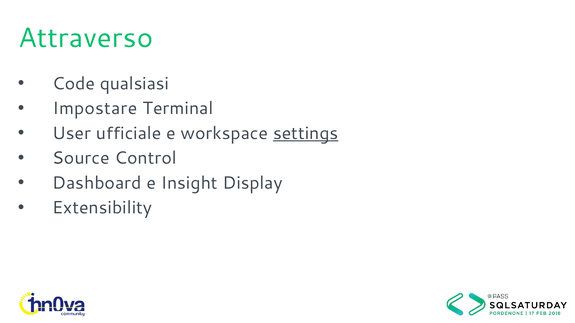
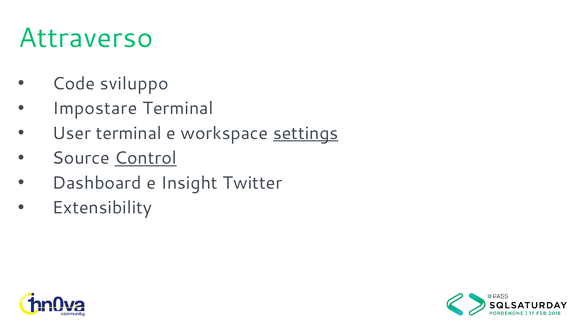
qualsiasi: qualsiasi -> sviluppo
User ufficiale: ufficiale -> terminal
Control underline: none -> present
Display: Display -> Twitter
